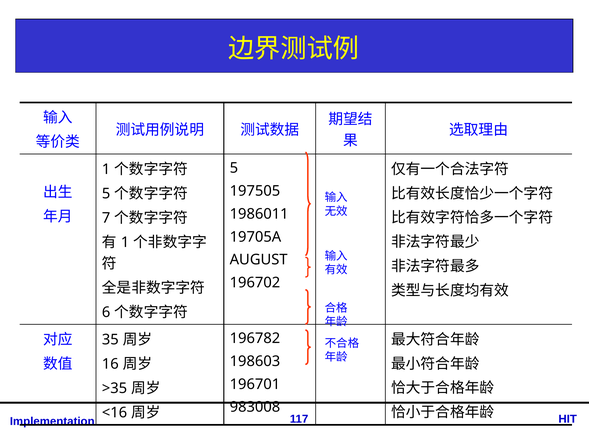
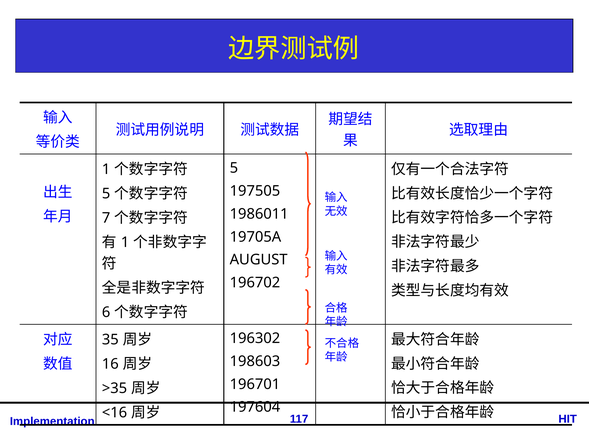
196782: 196782 -> 196302
983008: 983008 -> 197604
